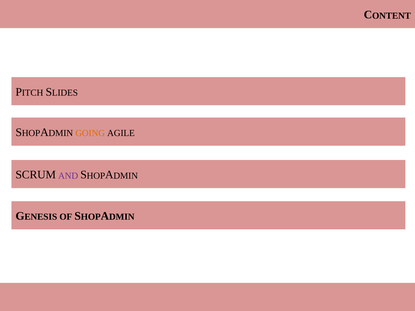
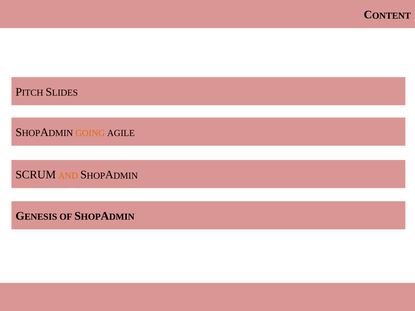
AND colour: purple -> orange
